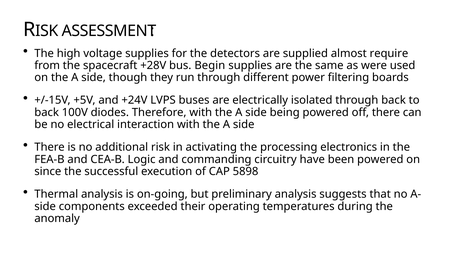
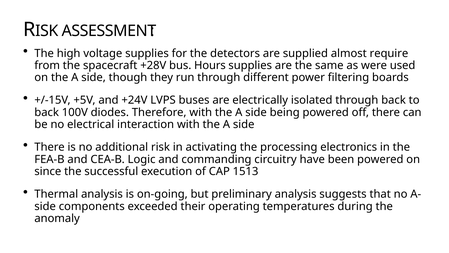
Begin: Begin -> Hours
5898: 5898 -> 1513
